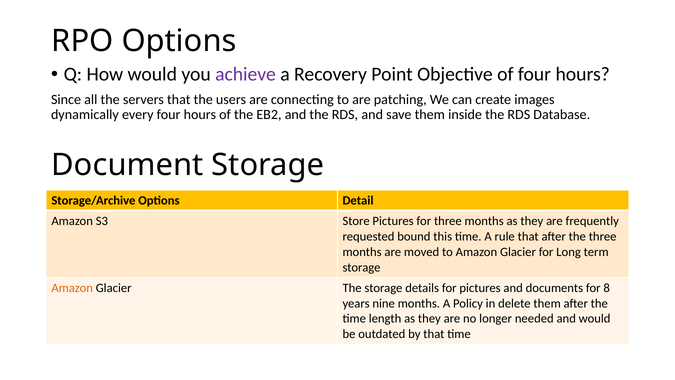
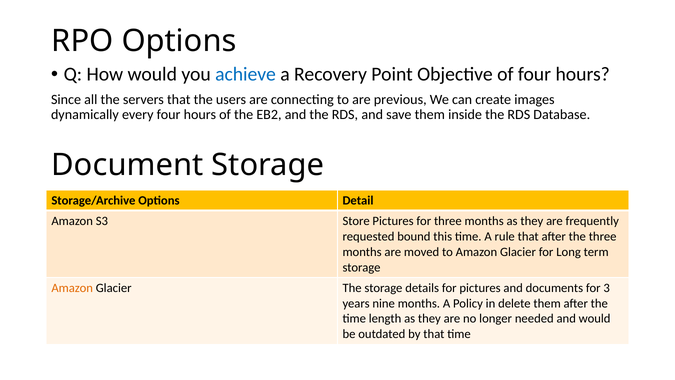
achieve colour: purple -> blue
patching: patching -> previous
8: 8 -> 3
